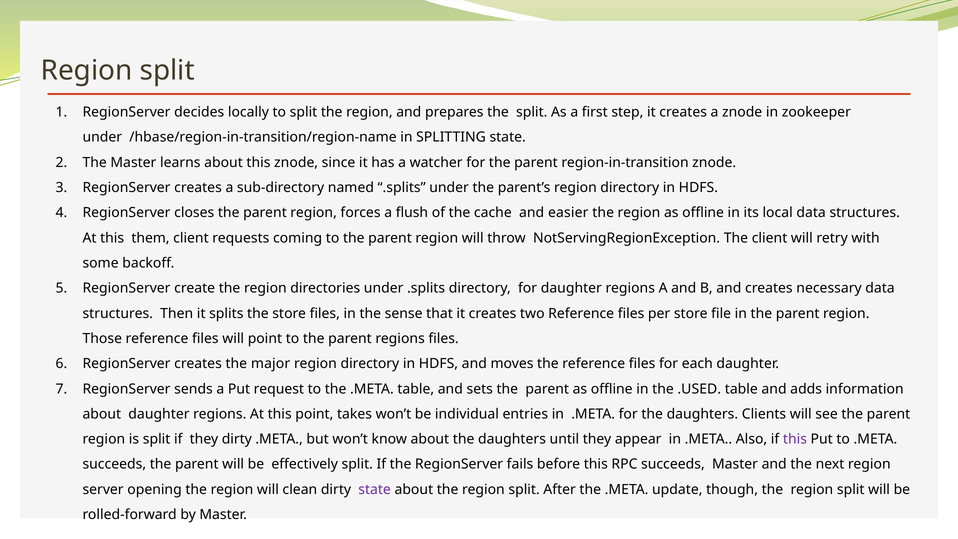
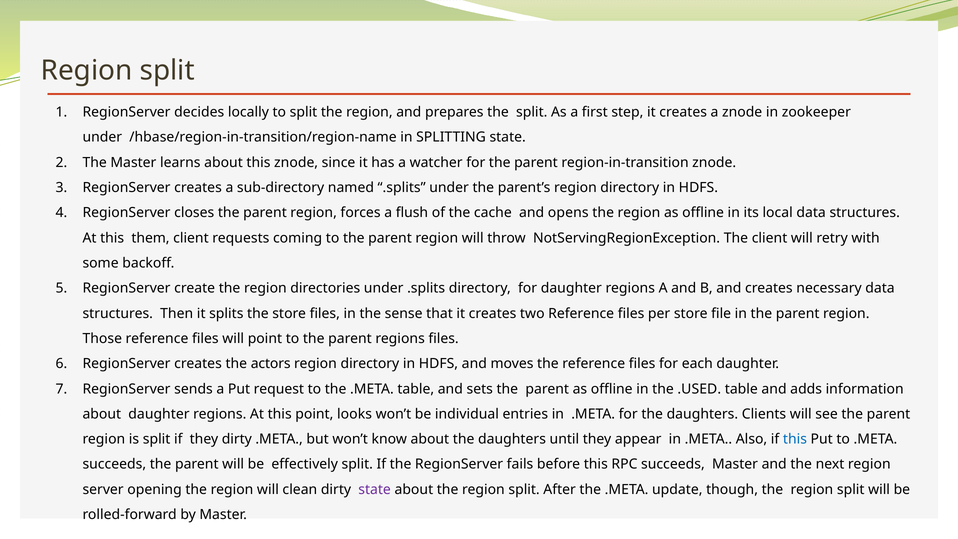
easier: easier -> opens
major: major -> actors
takes: takes -> looks
this at (795, 439) colour: purple -> blue
